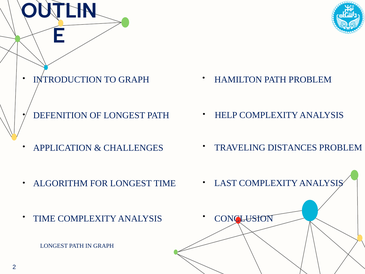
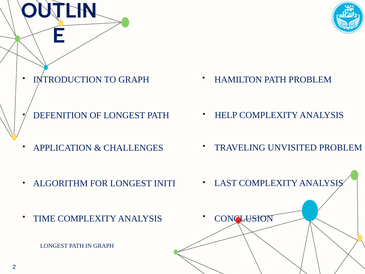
DISTANCES: DISTANCES -> UNVISITED
LONGEST TIME: TIME -> INITI
